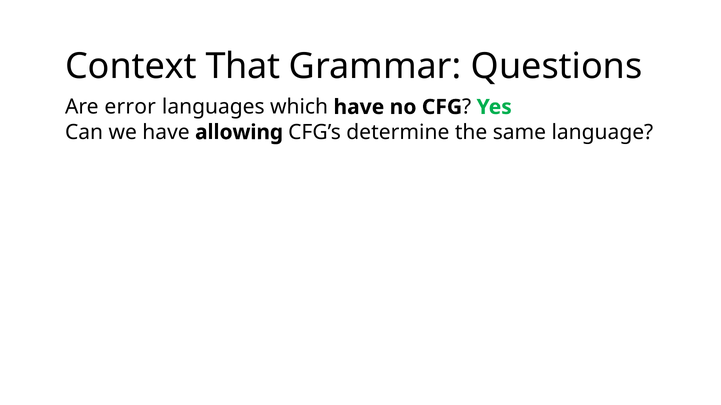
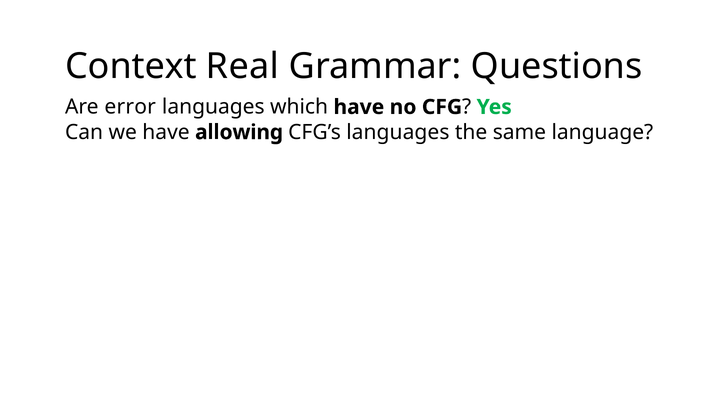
That: That -> Real
CFG’s determine: determine -> languages
